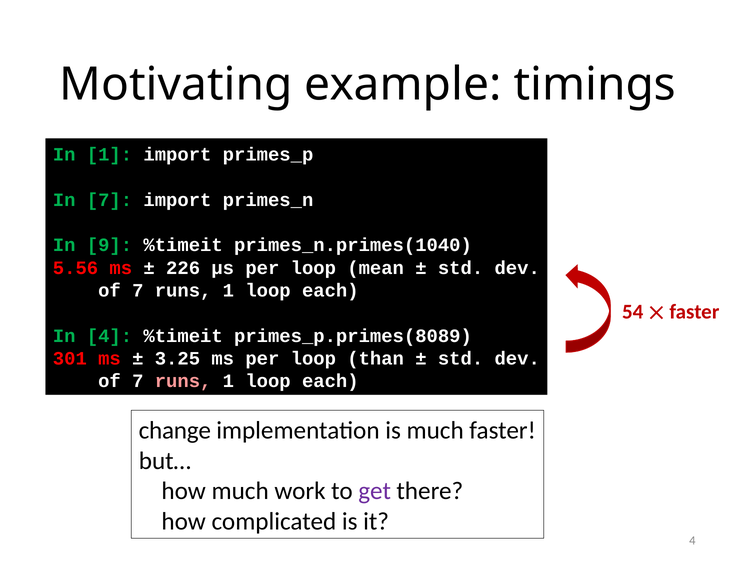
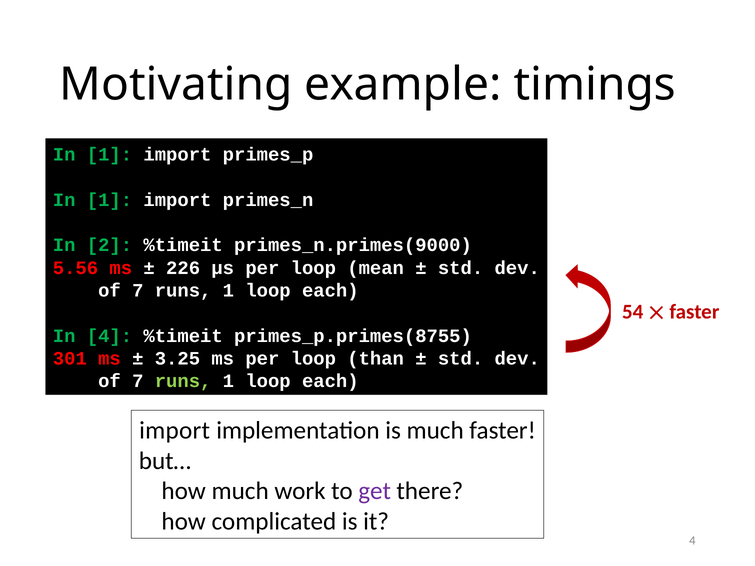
7 at (109, 200): 7 -> 1
9: 9 -> 2
primes_n.primes(1040: primes_n.primes(1040 -> primes_n.primes(9000
primes_p.primes(8089: primes_p.primes(8089 -> primes_p.primes(8755
runs at (183, 381) colour: pink -> light green
change at (175, 431): change -> import
